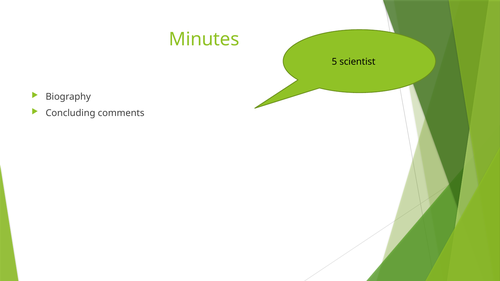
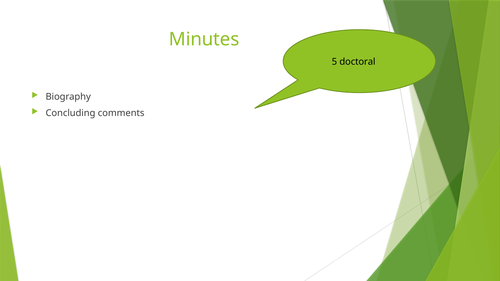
scientist: scientist -> doctoral
